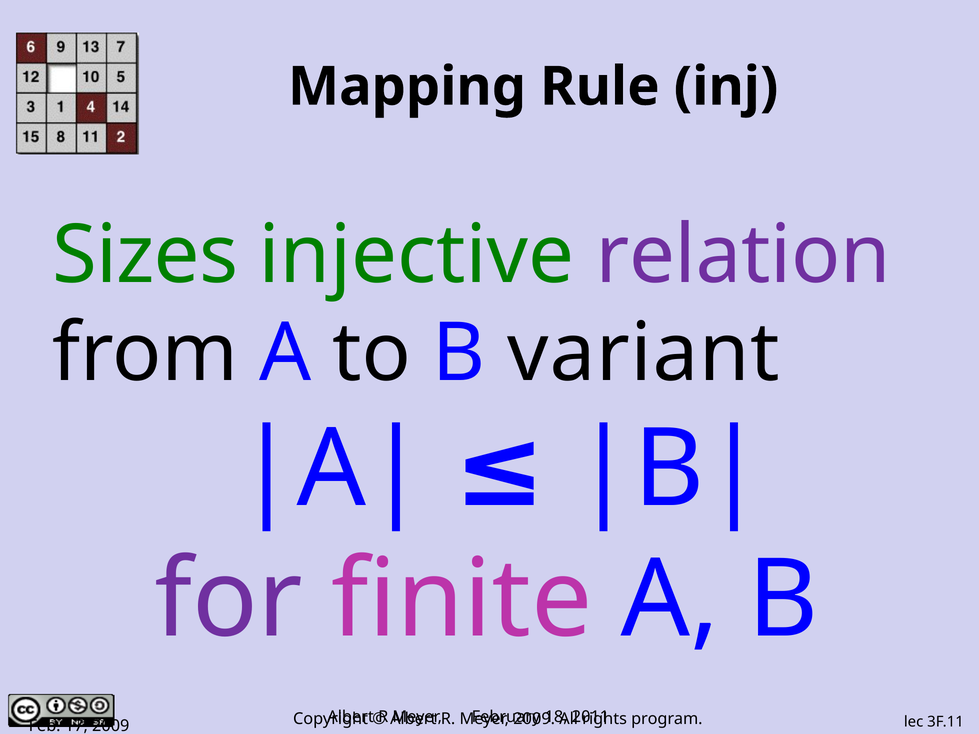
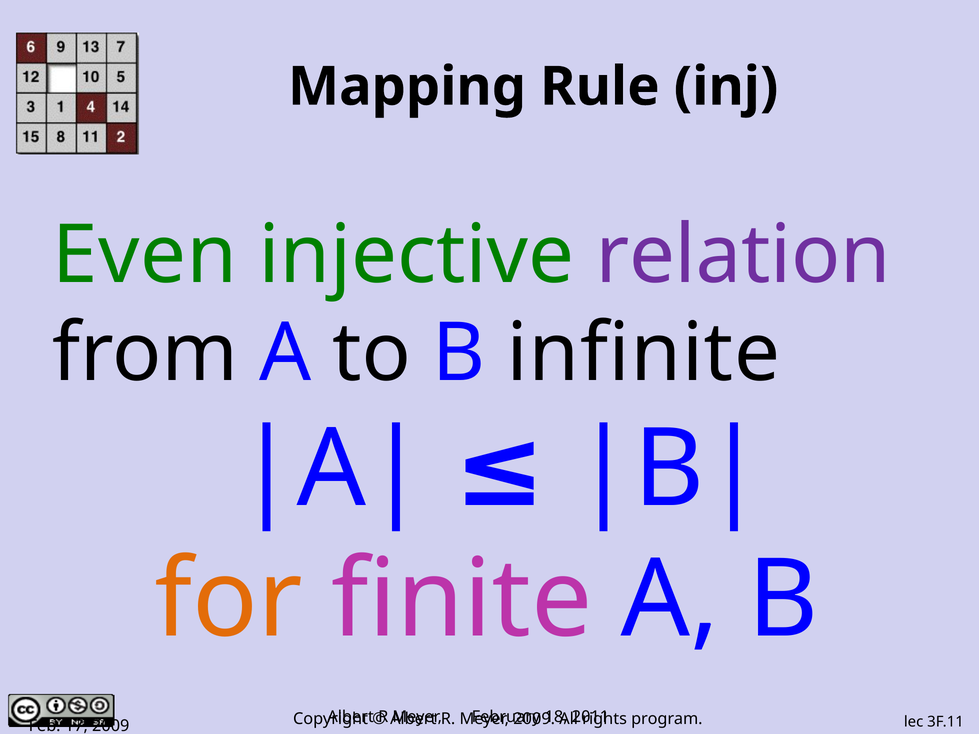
Sizes: Sizes -> Even
variant: variant -> infinite
for colour: purple -> orange
